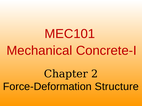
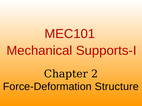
Concrete-I: Concrete-I -> Supports-I
